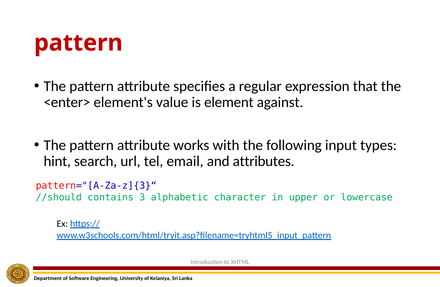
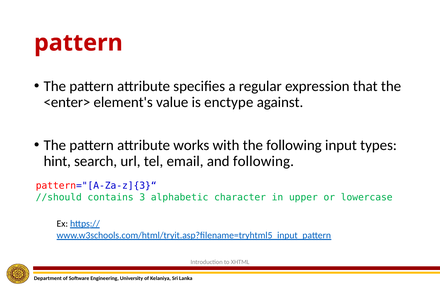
element: element -> enctype
and attributes: attributes -> following
